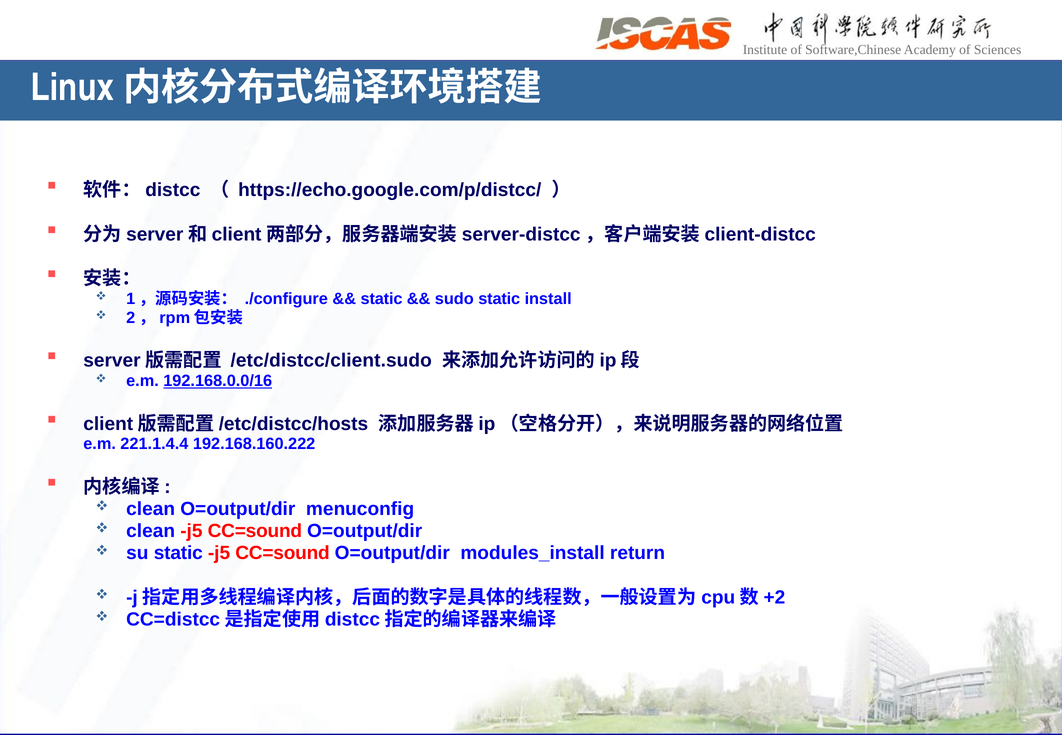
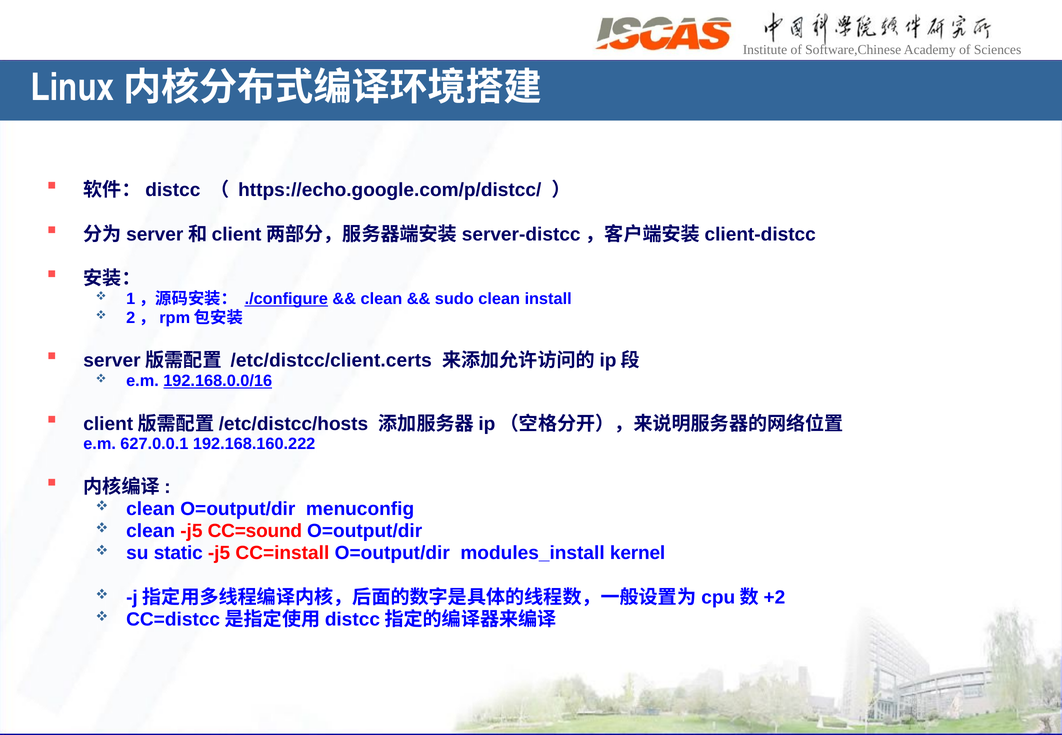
./configure underline: none -> present
static at (382, 299): static -> clean
sudo static: static -> clean
/etc/distcc/client.sudo: /etc/distcc/client.sudo -> /etc/distcc/client.certs
221.1.4.4: 221.1.4.4 -> 627.0.0.1
CC=sound at (282, 553): CC=sound -> CC=install
return: return -> kernel
